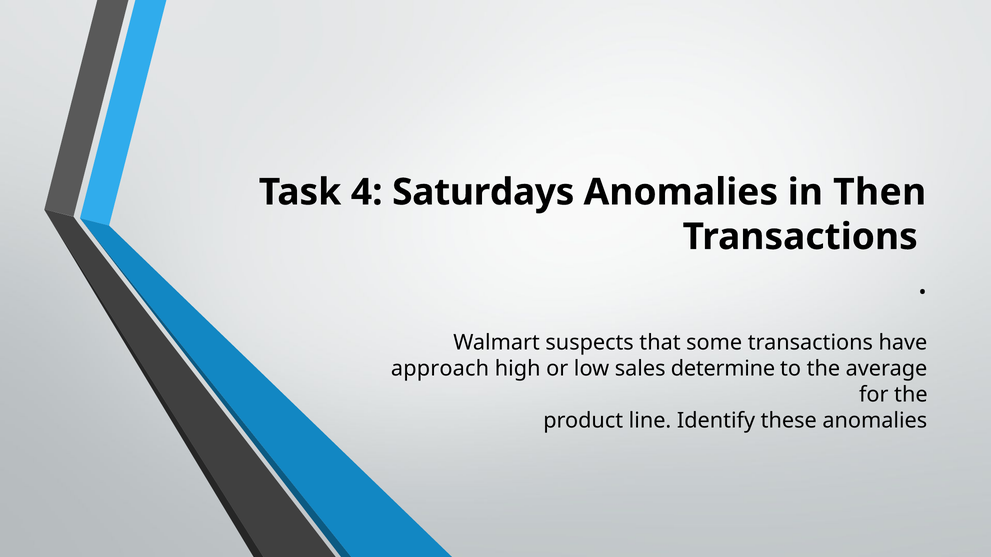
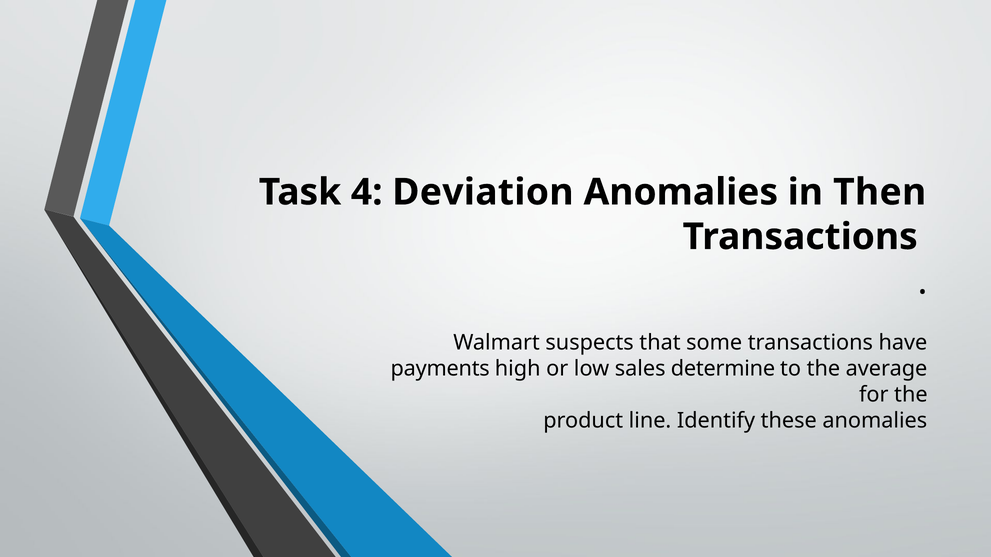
Saturdays: Saturdays -> Deviation
approach: approach -> payments
